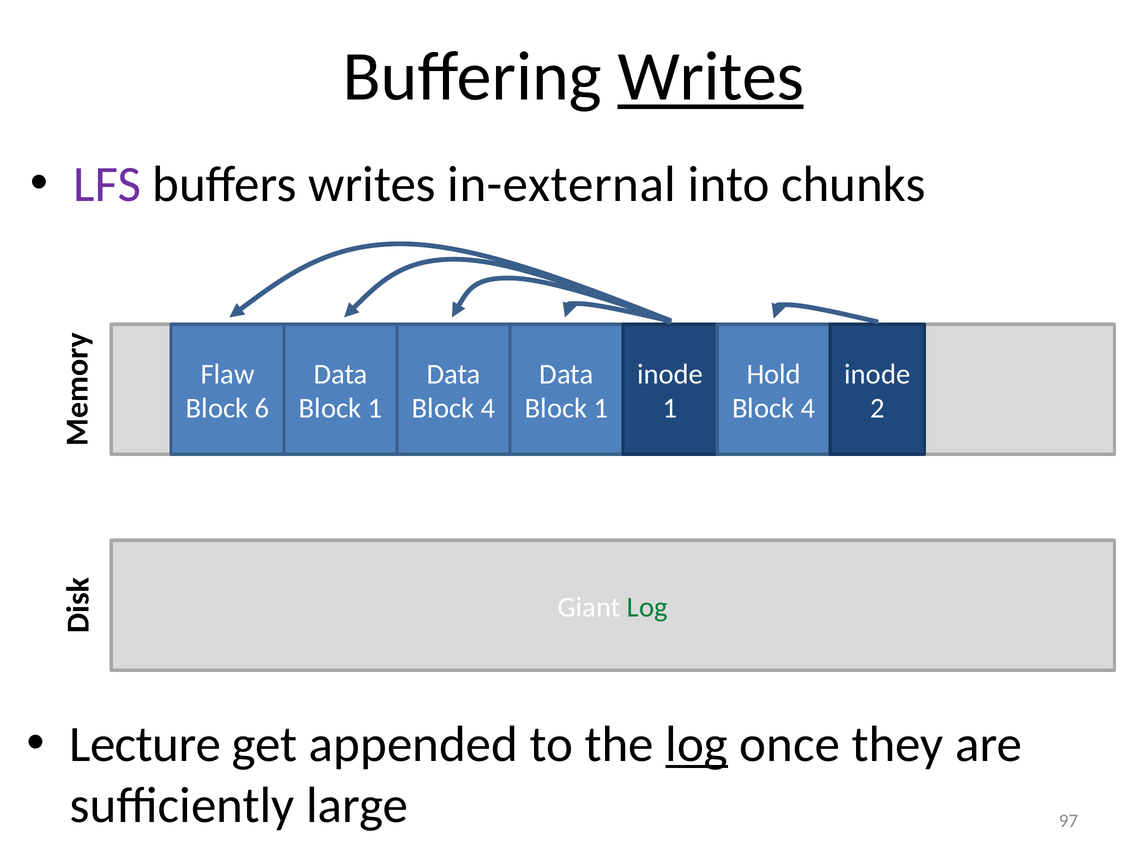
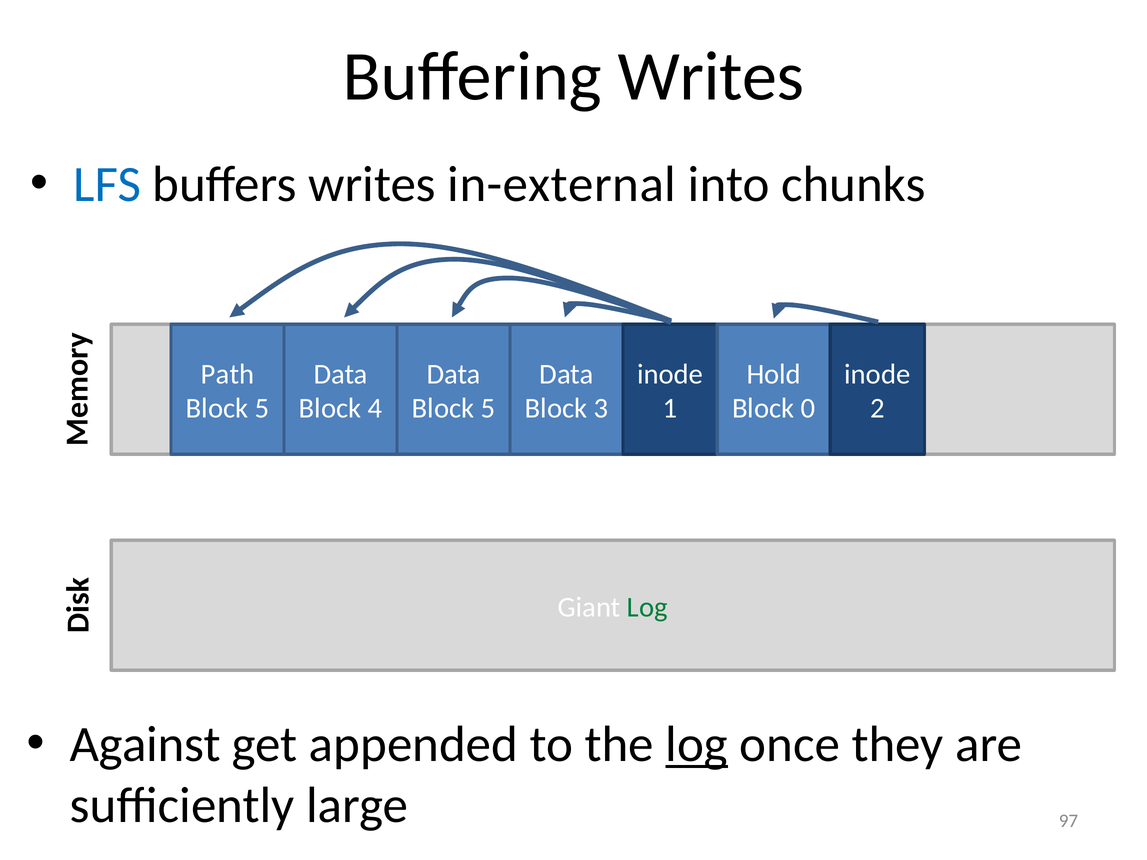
Writes at (711, 77) underline: present -> none
LFS colour: purple -> blue
Flaw: Flaw -> Path
6 at (262, 409): 6 -> 5
1 at (375, 409): 1 -> 4
4 at (488, 409): 4 -> 5
1 at (601, 409): 1 -> 3
4 at (808, 409): 4 -> 0
Lecture: Lecture -> Against
